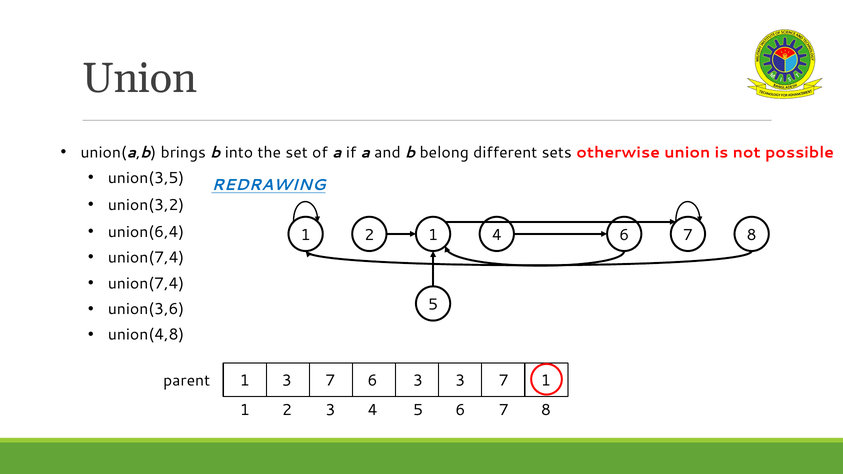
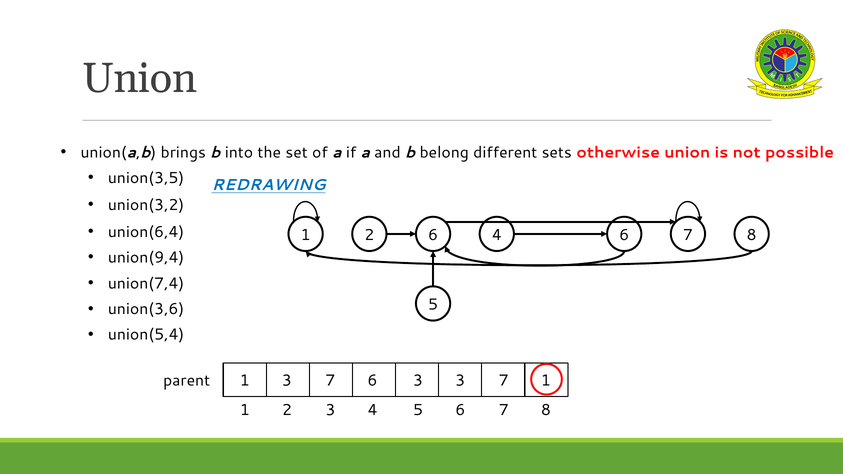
2 1: 1 -> 6
union(7,4 at (146, 258): union(7,4 -> union(9,4
union(4,8: union(4,8 -> union(5,4
